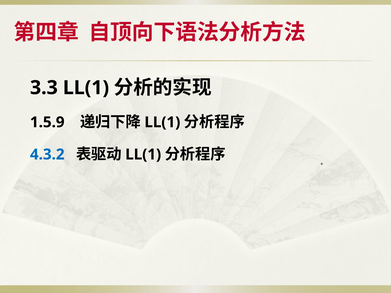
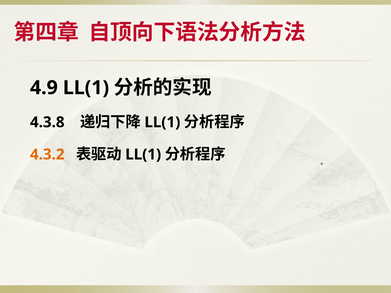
3.3: 3.3 -> 4.9
1.5.9: 1.5.9 -> 4.3.8
4.3.2 colour: blue -> orange
